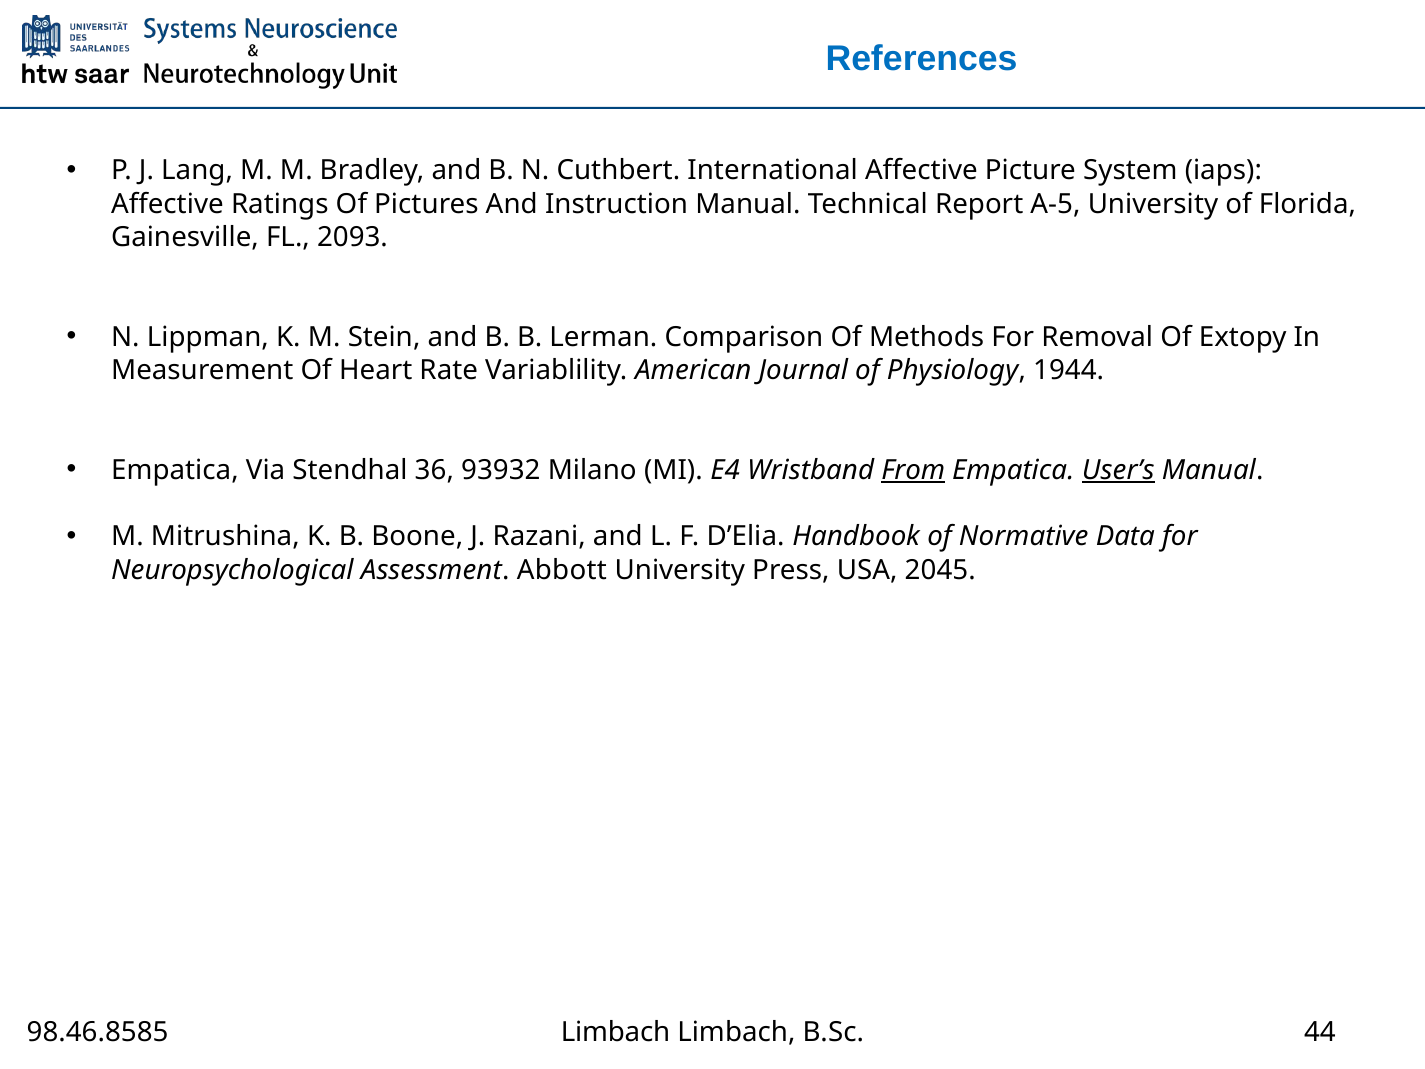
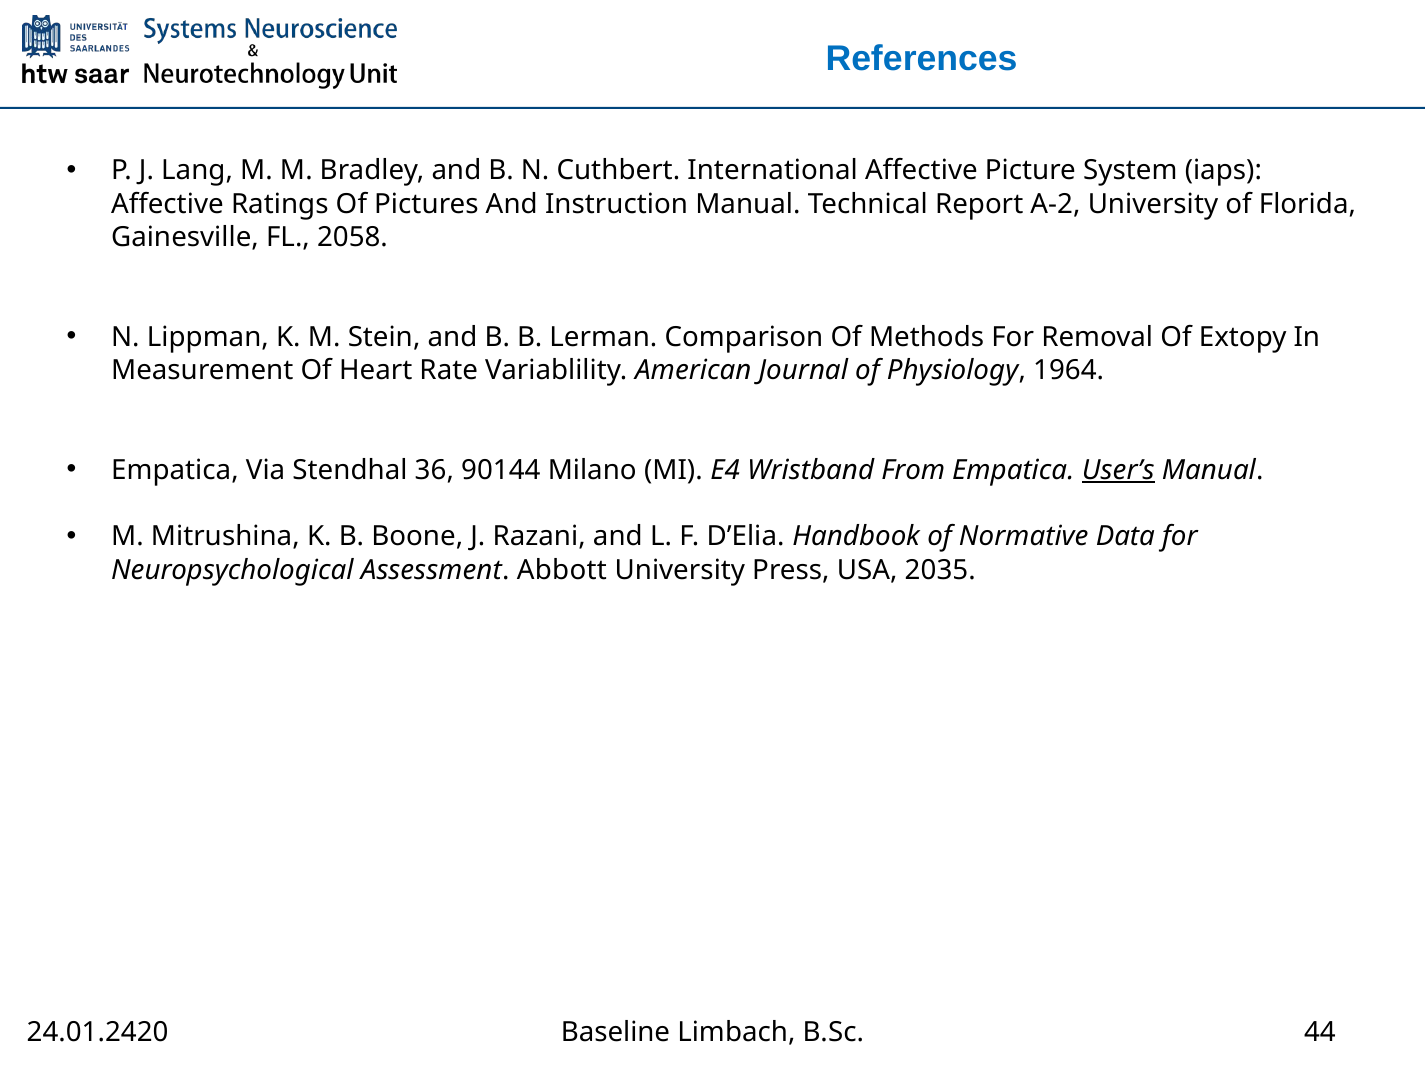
A-5: A-5 -> A-2
2093: 2093 -> 2058
1944: 1944 -> 1964
93932: 93932 -> 90144
From underline: present -> none
2045: 2045 -> 2035
98.46.8585: 98.46.8585 -> 24.01.2420
Limbach at (616, 1032): Limbach -> Baseline
